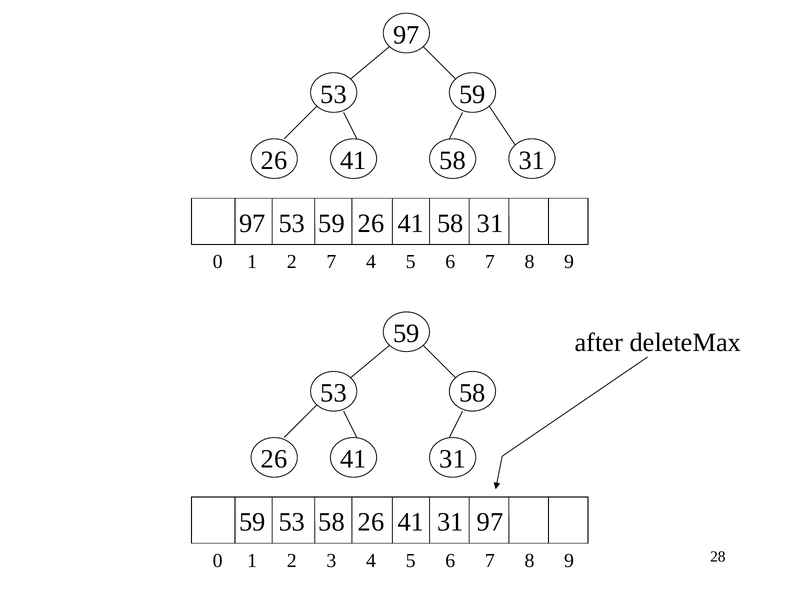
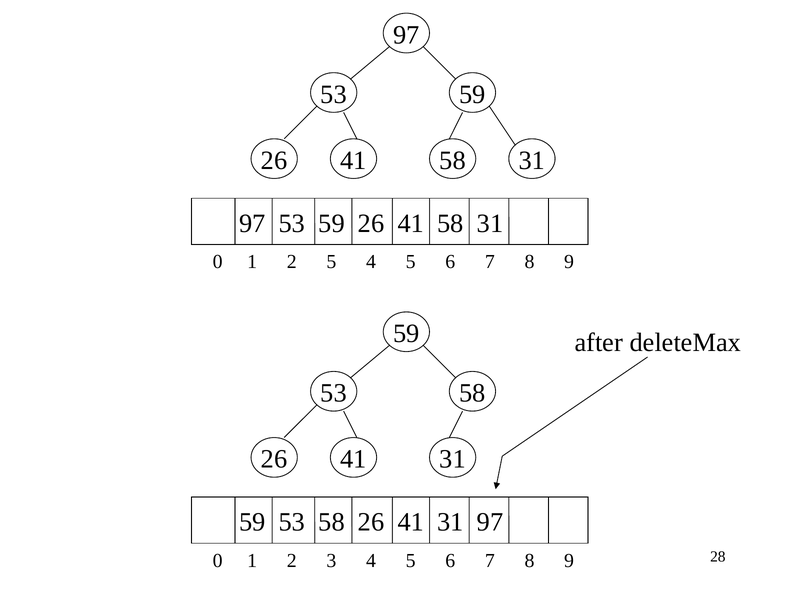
2 7: 7 -> 5
